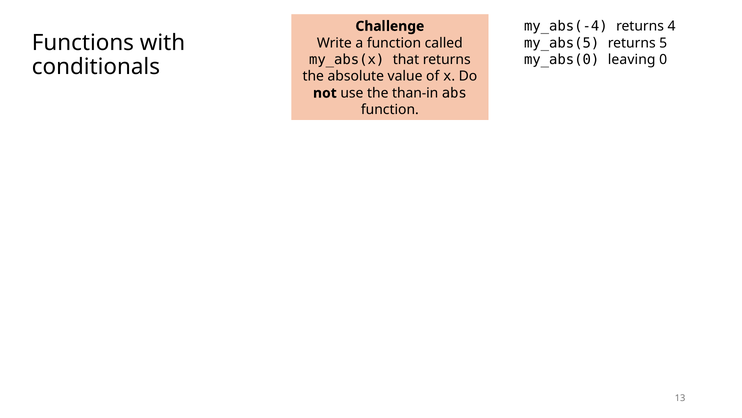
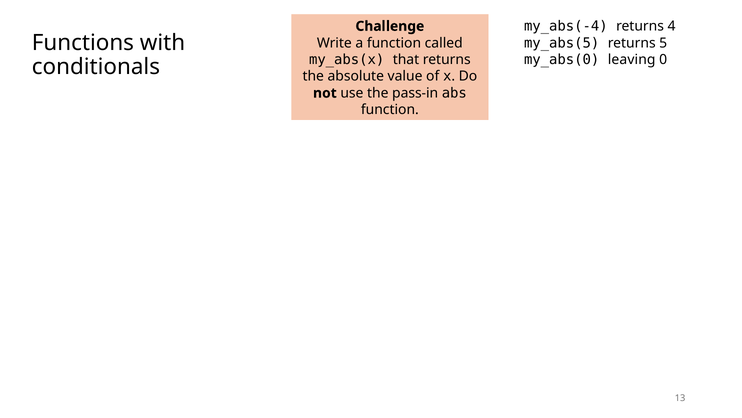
than-in: than-in -> pass-in
